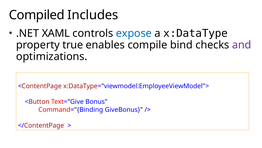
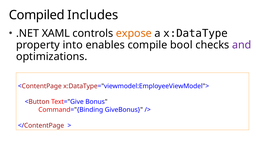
expose colour: blue -> orange
true: true -> into
bind: bind -> bool
